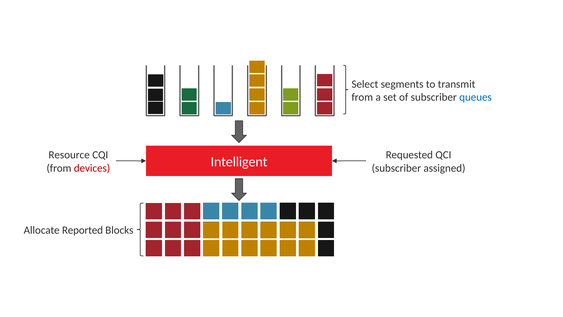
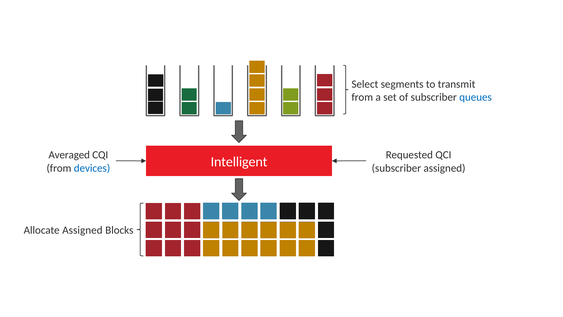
Resource: Resource -> Averaged
devices colour: red -> blue
Allocate Reported: Reported -> Assigned
